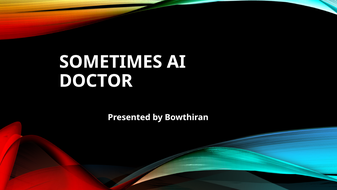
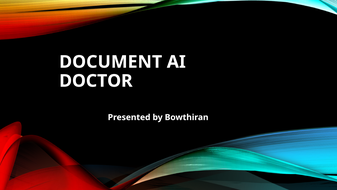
SOMETIMES: SOMETIMES -> DOCUMENT
